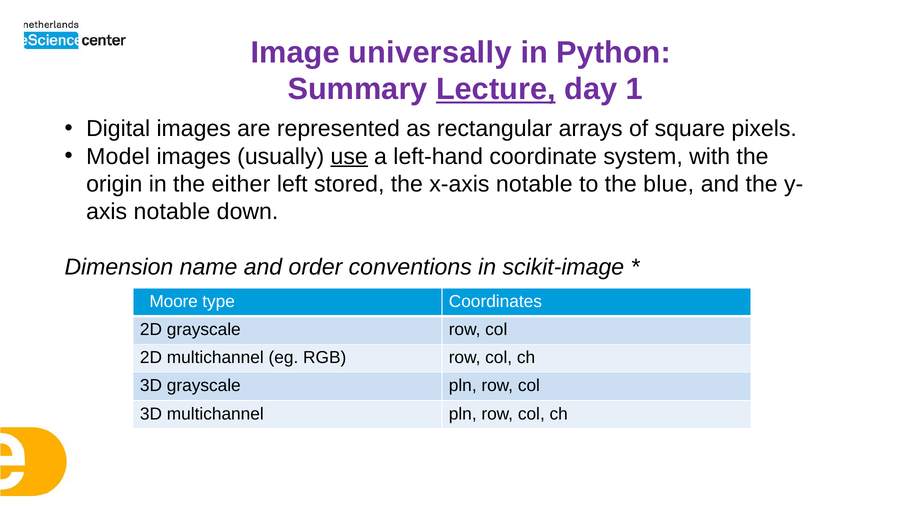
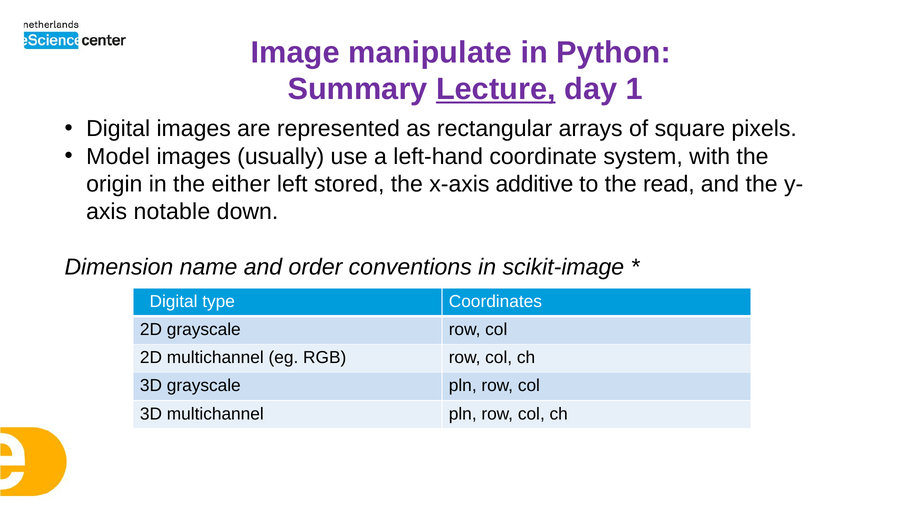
universally: universally -> manipulate
use underline: present -> none
x-axis notable: notable -> additive
blue: blue -> read
Moore at (174, 301): Moore -> Digital
